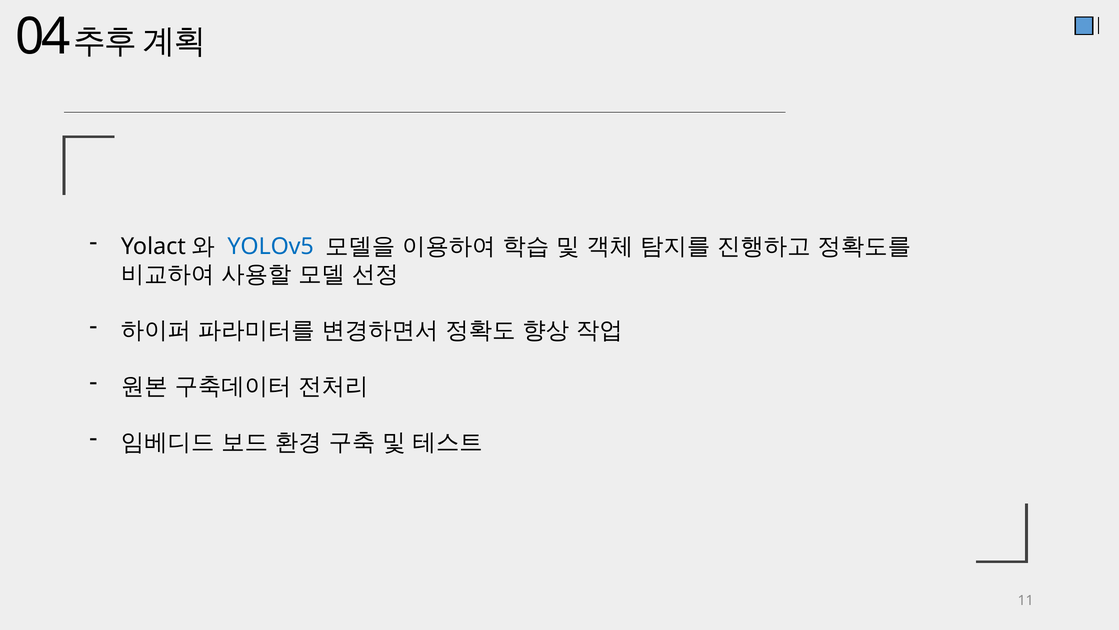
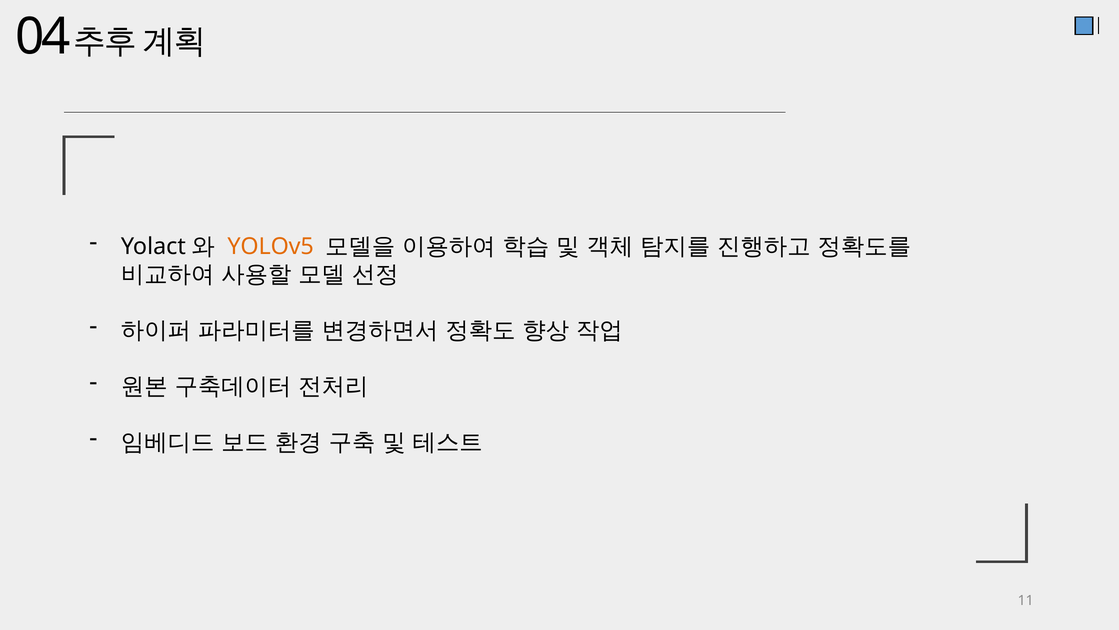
YOLOv5 colour: blue -> orange
